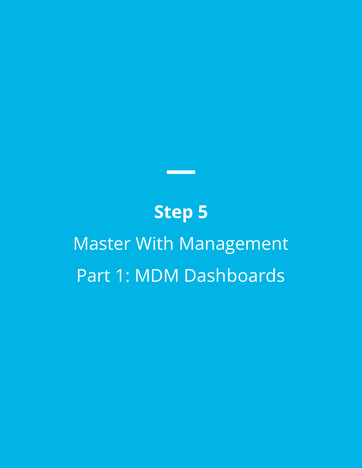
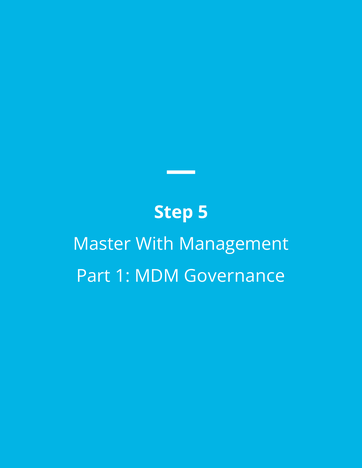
Dashboards: Dashboards -> Governance
